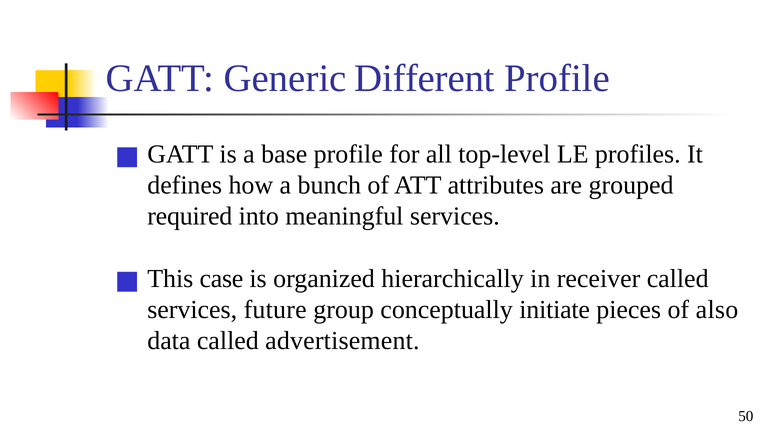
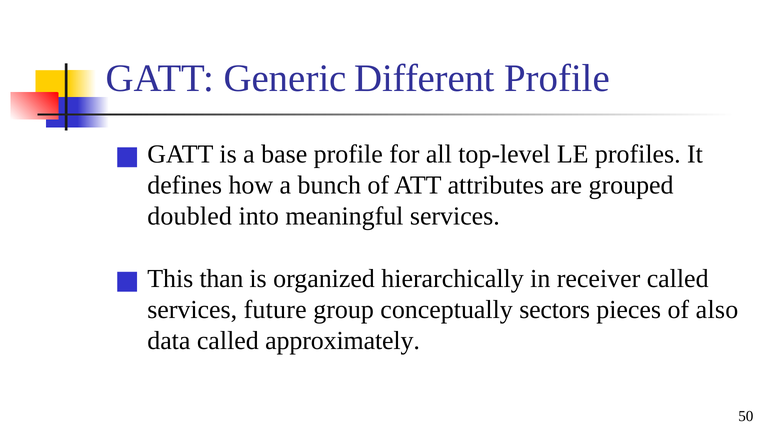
required: required -> doubled
case: case -> than
initiate: initiate -> sectors
advertisement: advertisement -> approximately
